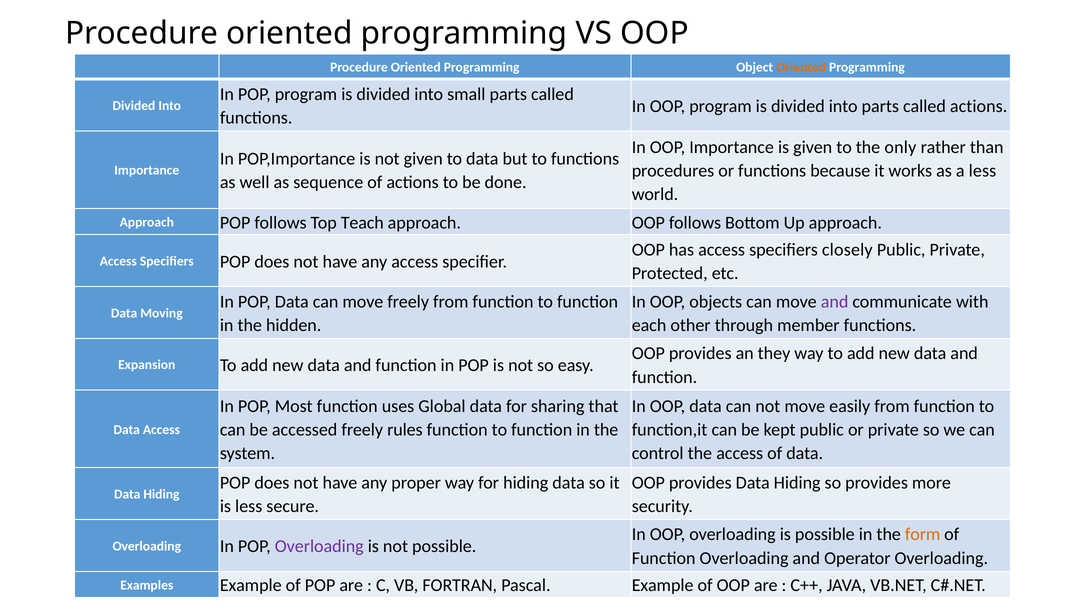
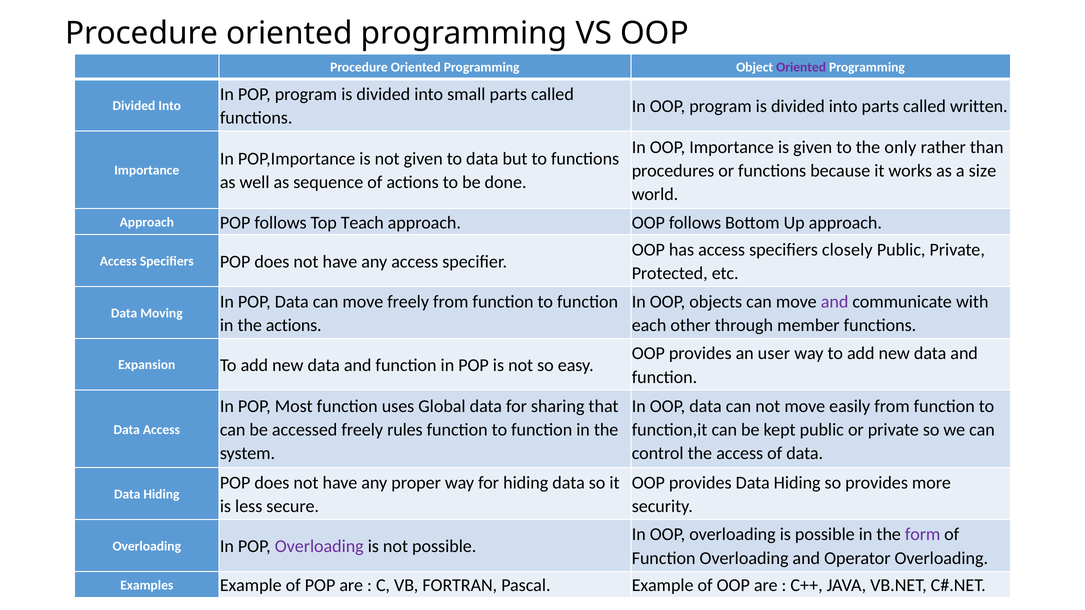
Oriented at (801, 67) colour: orange -> purple
called actions: actions -> written
a less: less -> size
the hidden: hidden -> actions
they: they -> user
form colour: orange -> purple
